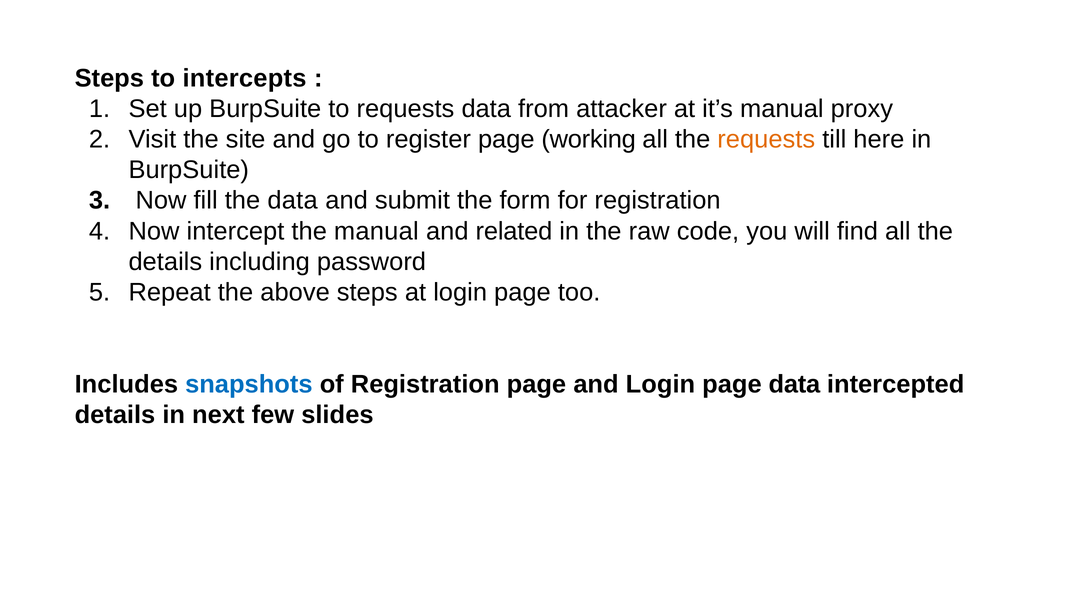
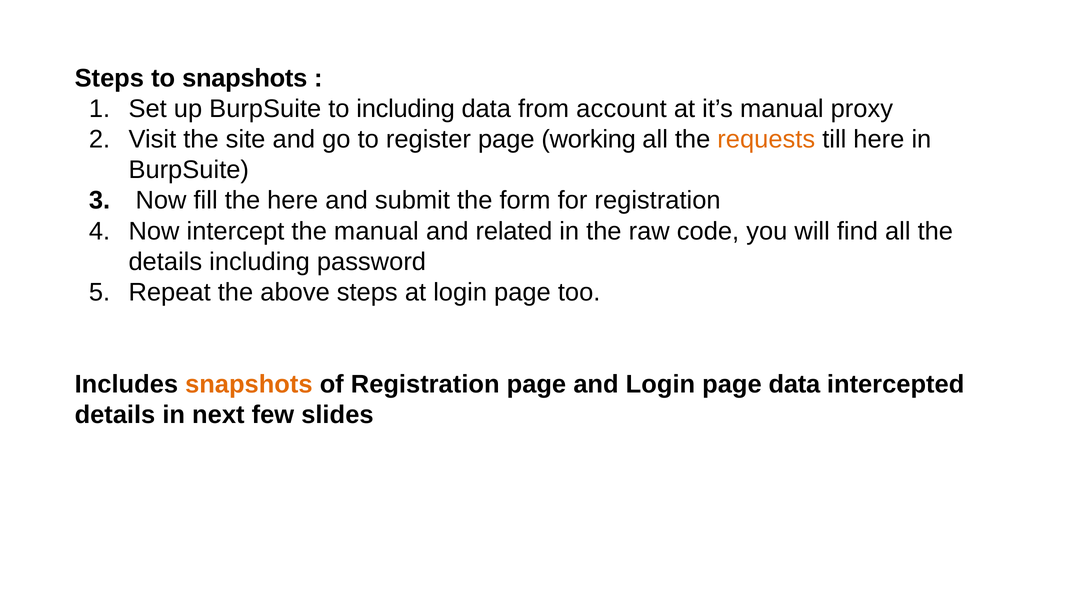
to intercepts: intercepts -> snapshots
to requests: requests -> including
attacker: attacker -> account
the data: data -> here
snapshots at (249, 384) colour: blue -> orange
